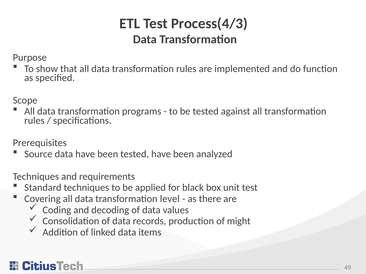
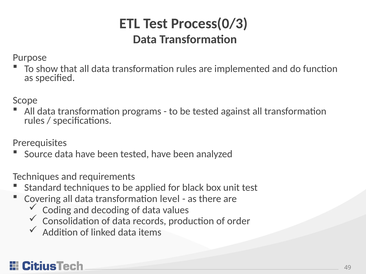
Process(4/3: Process(4/3 -> Process(0/3
might: might -> order
